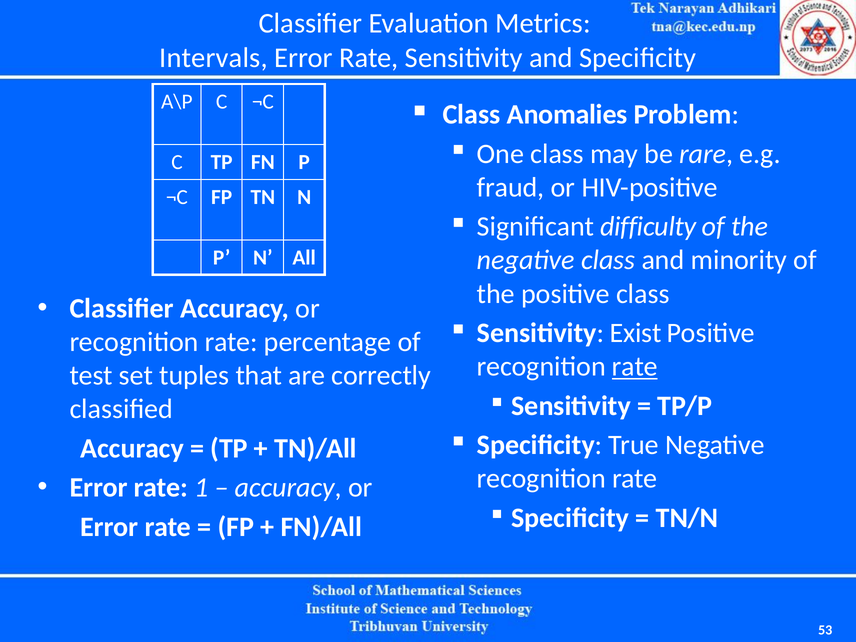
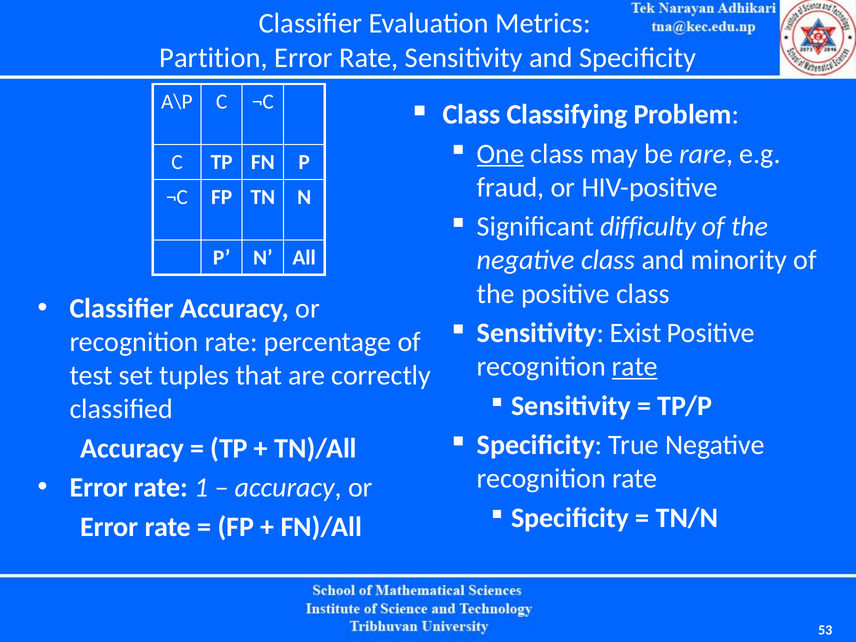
Intervals: Intervals -> Partition
Anomalies: Anomalies -> Classifying
One underline: none -> present
